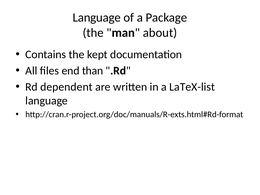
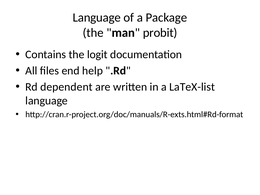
about: about -> probit
kept: kept -> logit
than: than -> help
